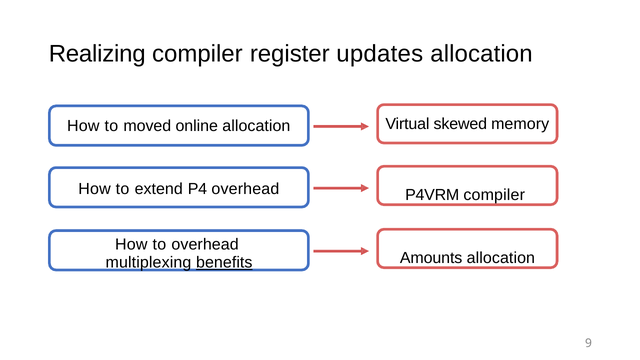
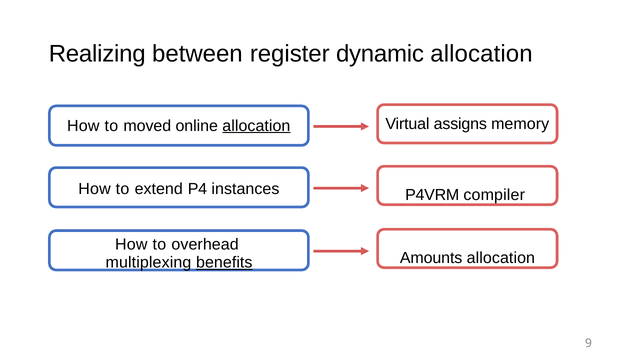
Realizing compiler: compiler -> between
updates: updates -> dynamic
skewed: skewed -> assigns
allocation at (256, 126) underline: none -> present
P4 overhead: overhead -> instances
